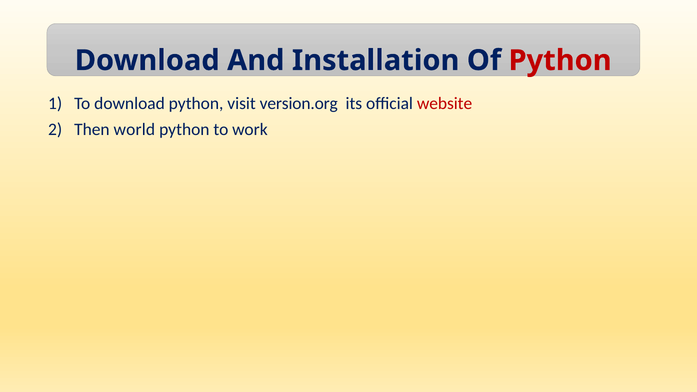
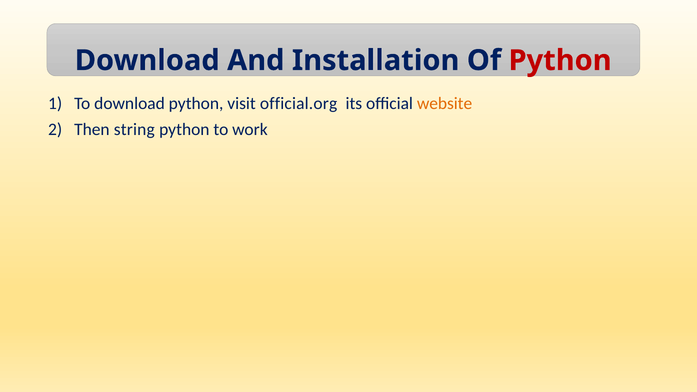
version.org: version.org -> official.org
website colour: red -> orange
world: world -> string
